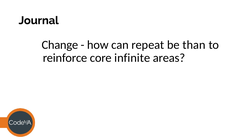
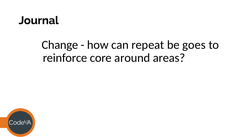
than: than -> goes
infinite: infinite -> around
